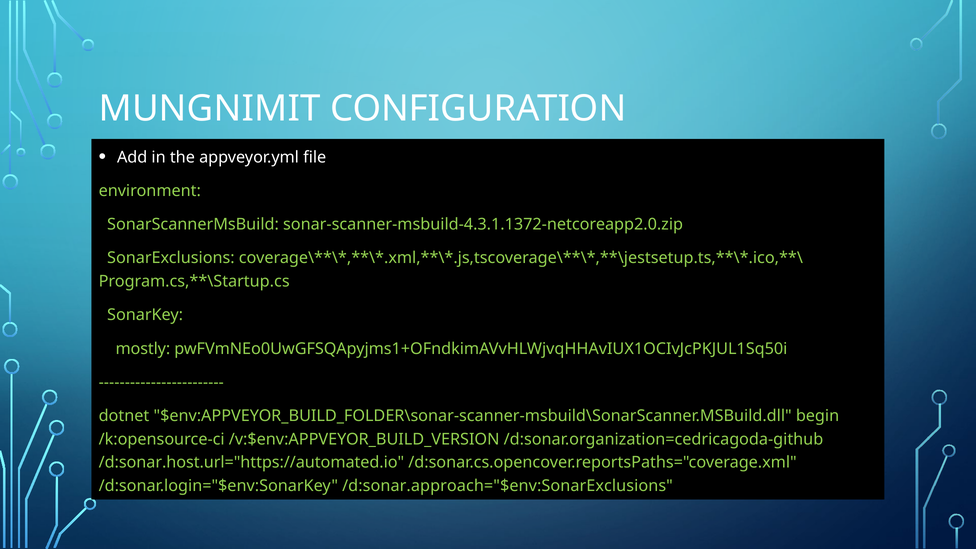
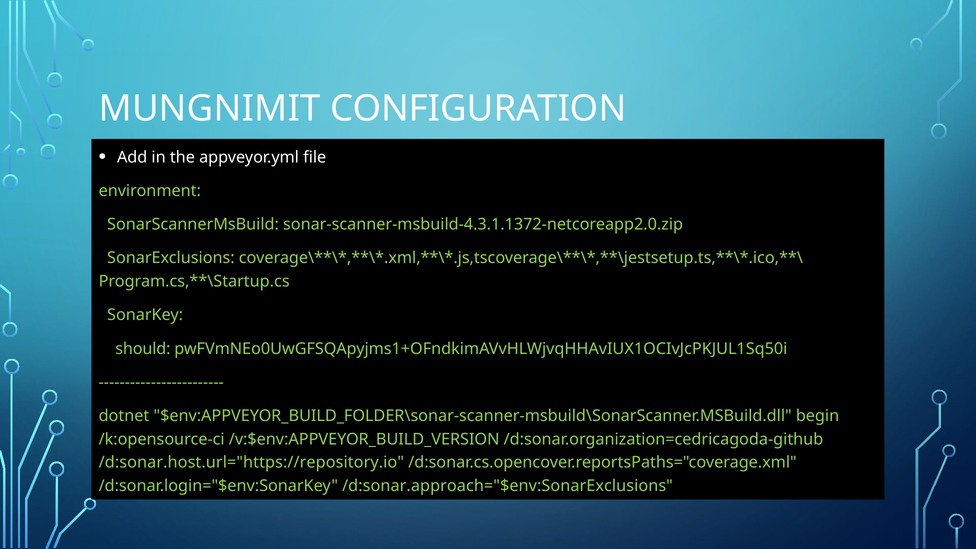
mostly: mostly -> should
/d:sonar.host.url="https://automated.io: /d:sonar.host.url="https://automated.io -> /d:sonar.host.url="https://repository.io
